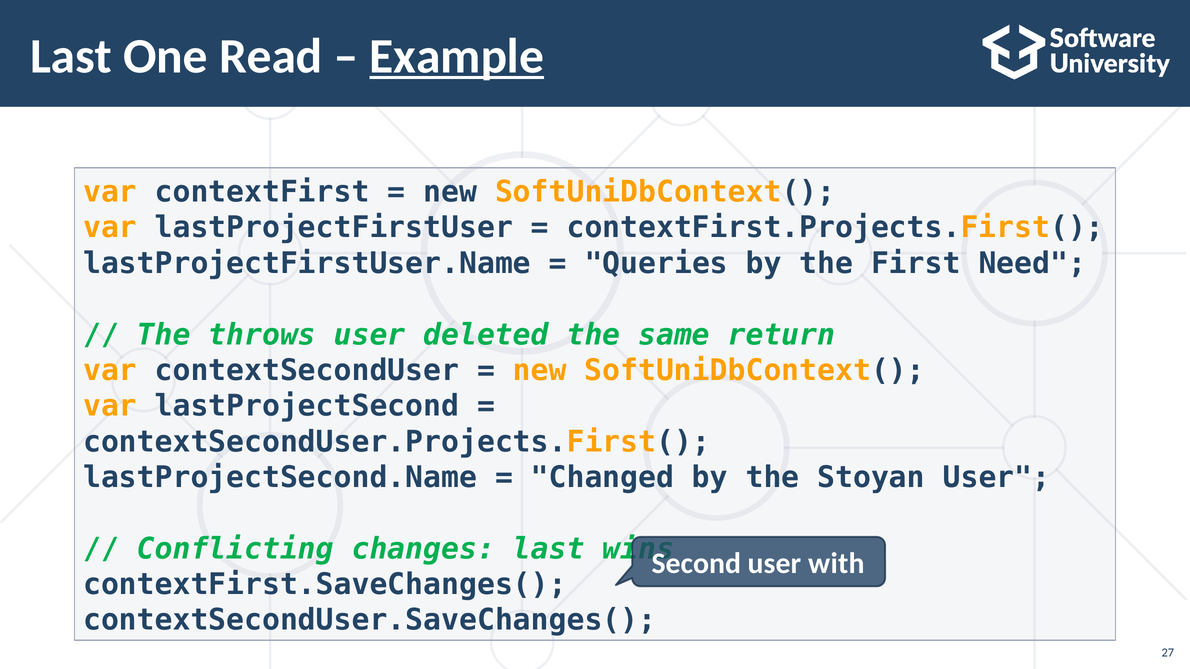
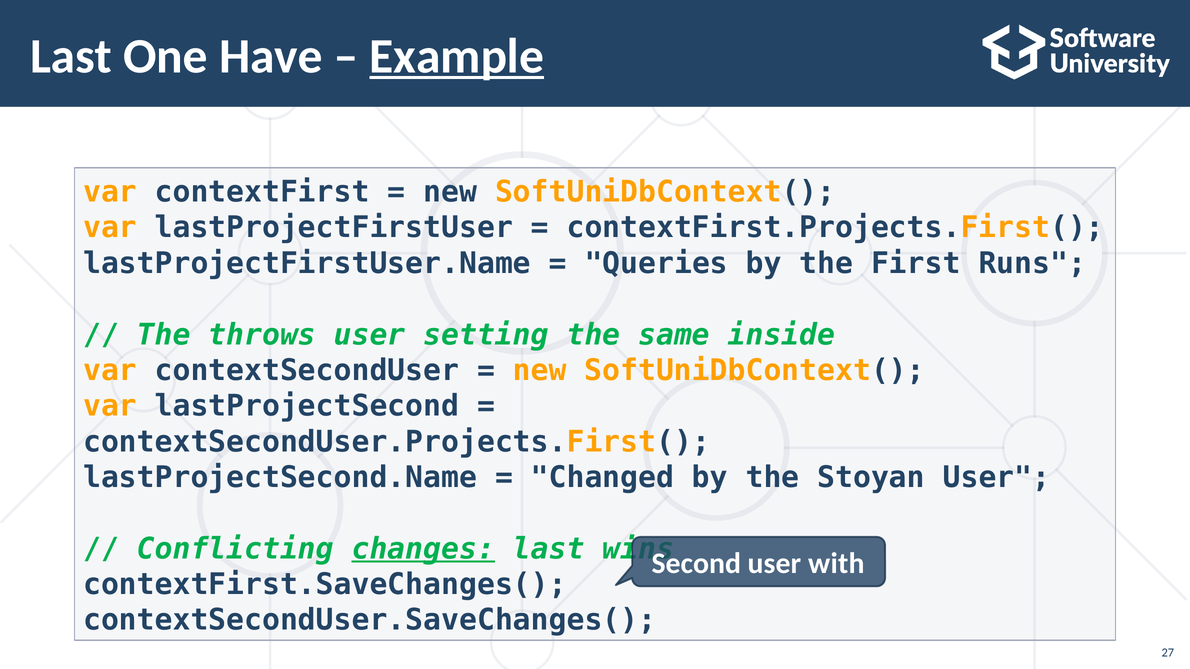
Read: Read -> Have
Need: Need -> Runs
deleted: deleted -> setting
return: return -> inside
changes underline: none -> present
